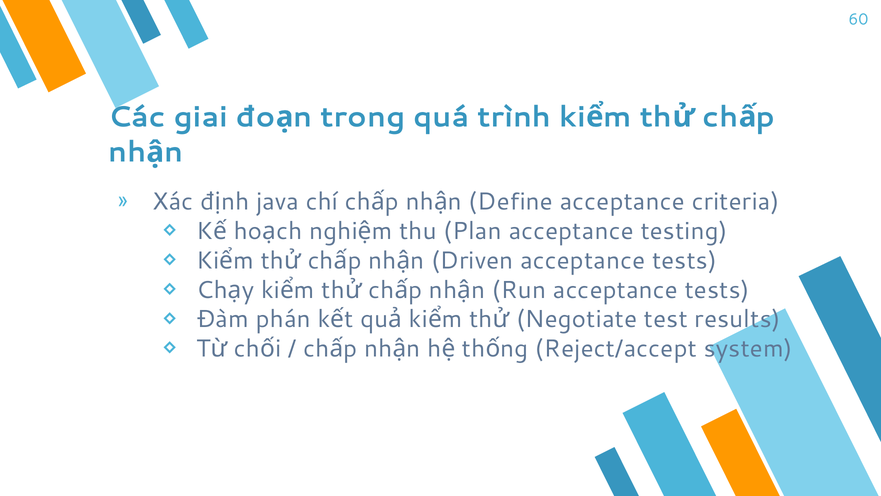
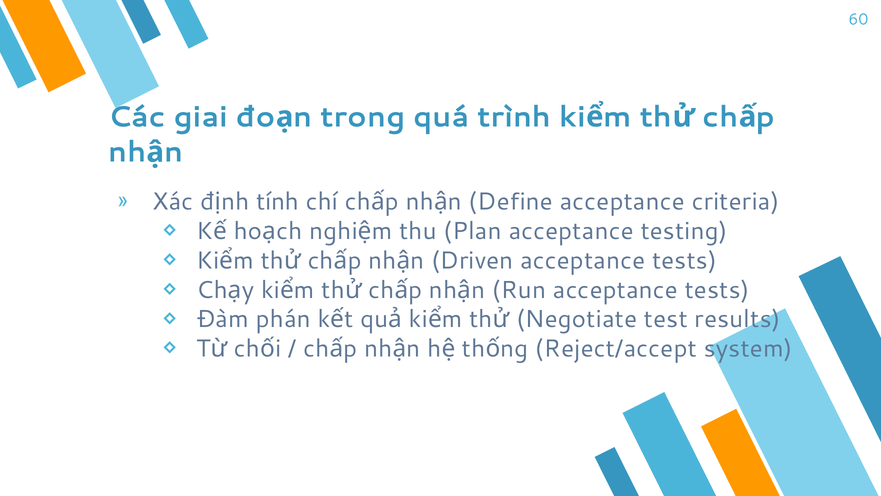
java: java -> tính
